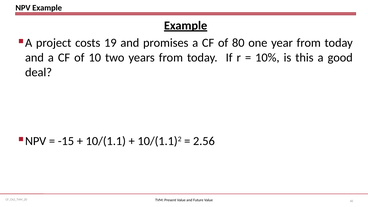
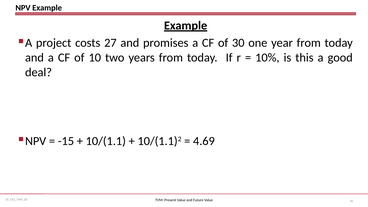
19: 19 -> 27
80: 80 -> 30
2.56: 2.56 -> 4.69
